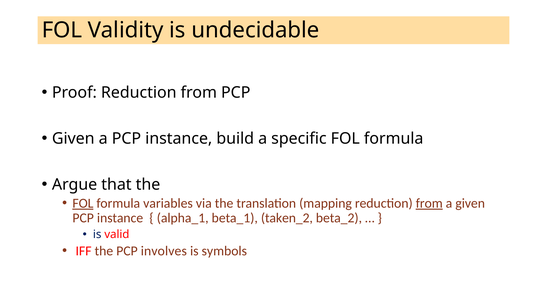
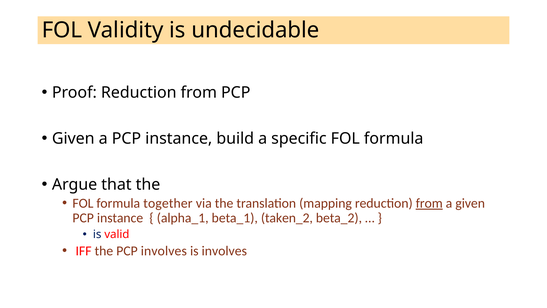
FOL at (83, 203) underline: present -> none
variables: variables -> together
is symbols: symbols -> involves
